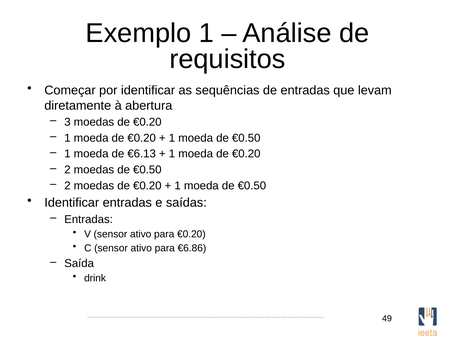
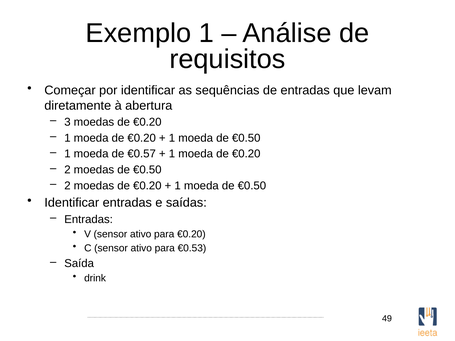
€6.13: €6.13 -> €0.57
€6.86: €6.86 -> €0.53
